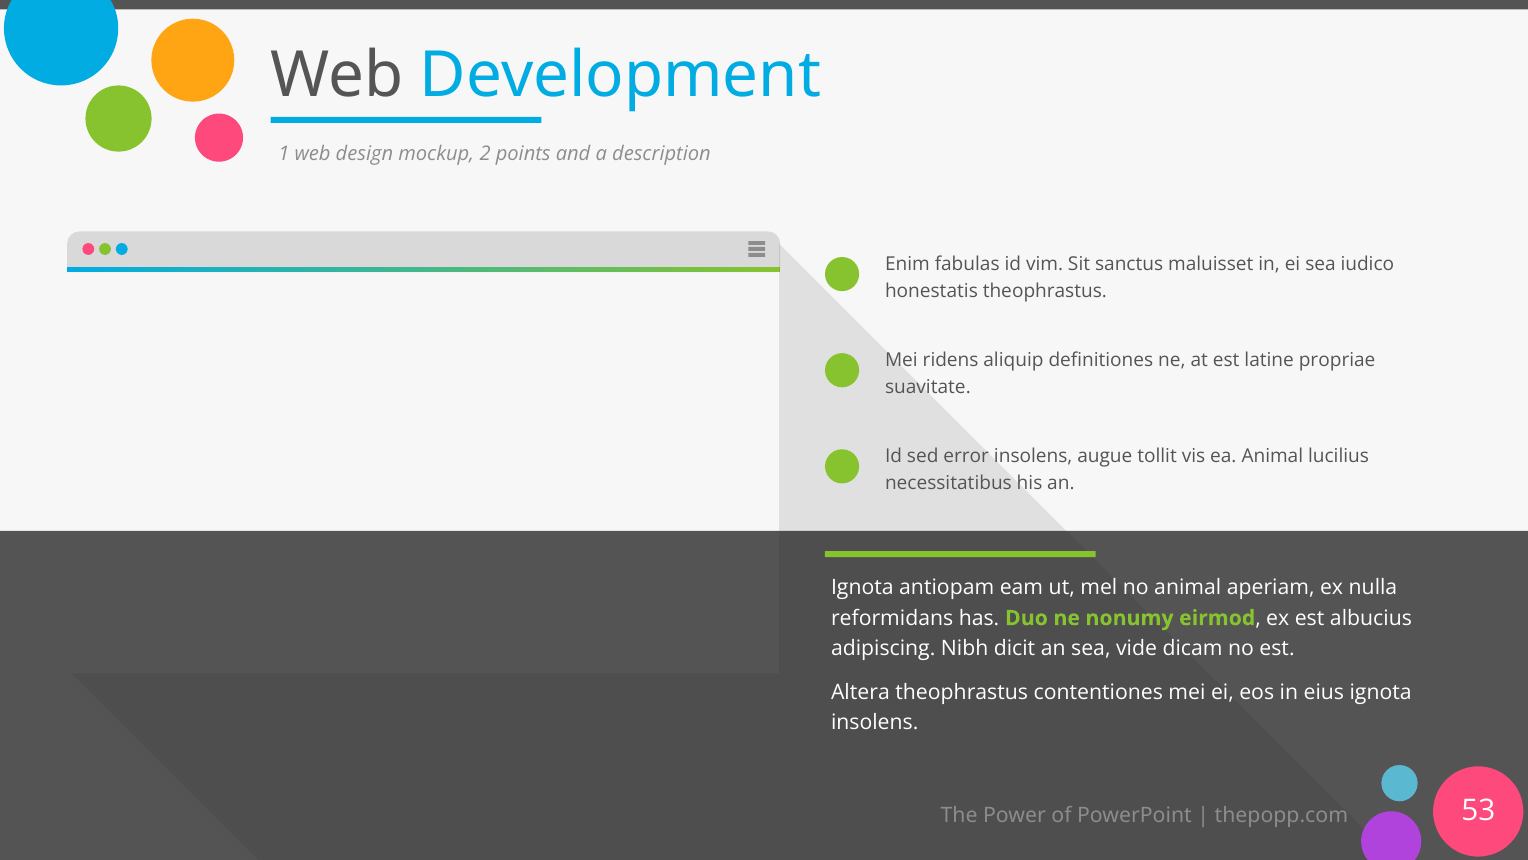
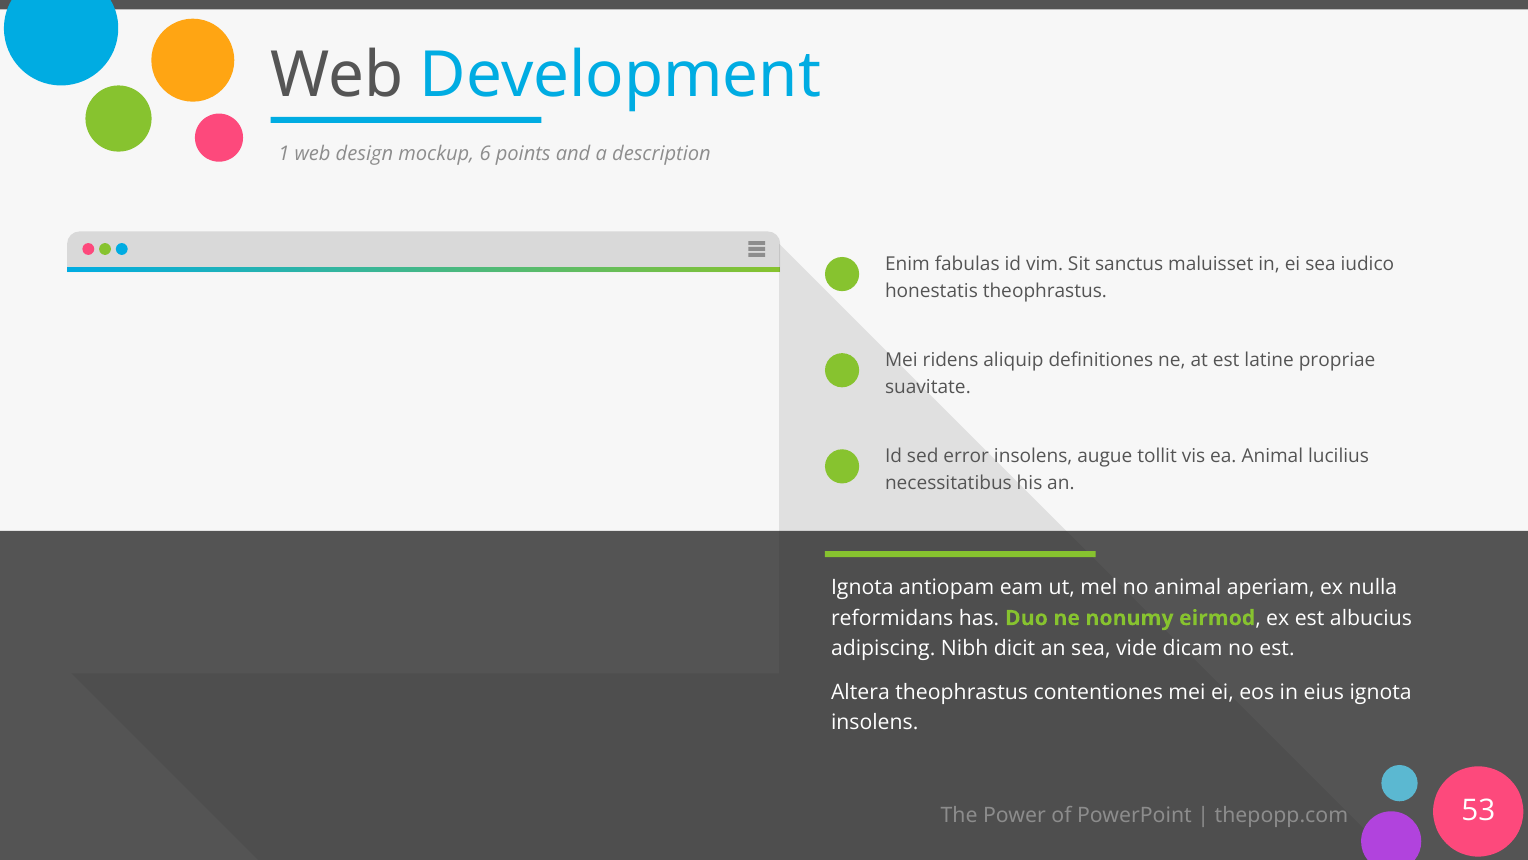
2: 2 -> 6
